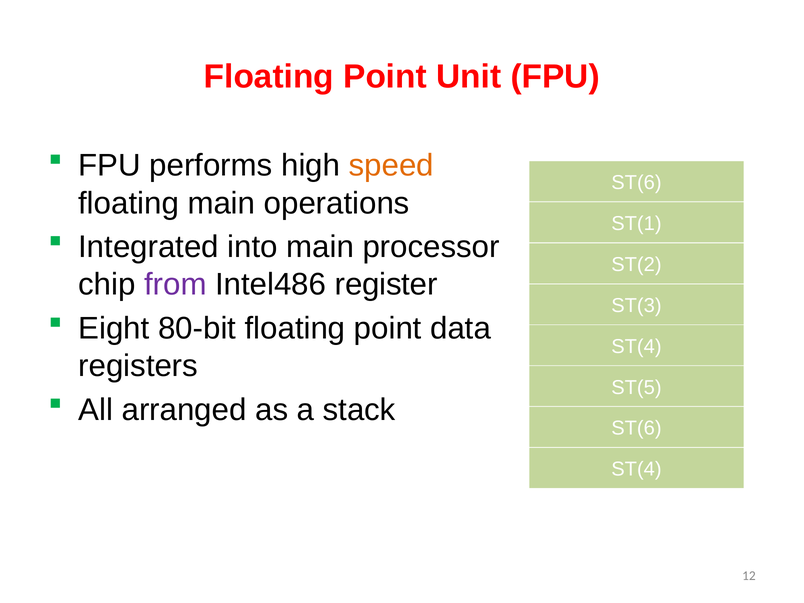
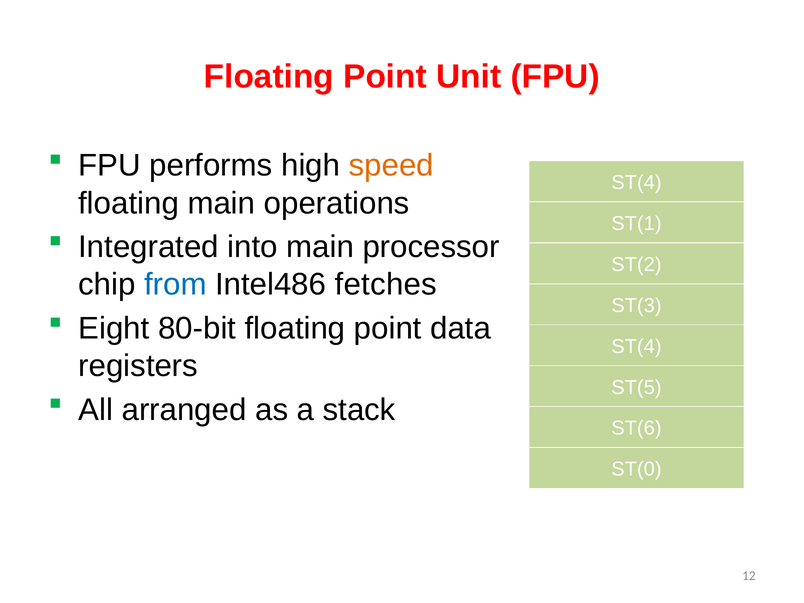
ST(6 at (636, 183): ST(6 -> ST(4
from colour: purple -> blue
register: register -> fetches
ST(4 at (636, 469): ST(4 -> ST(0
